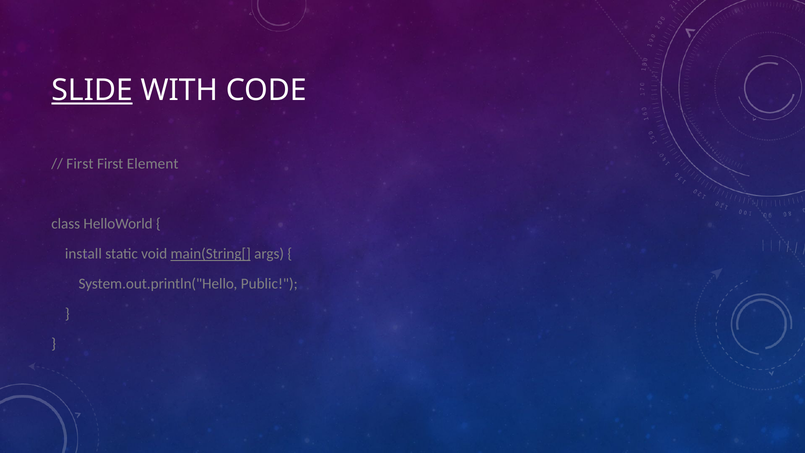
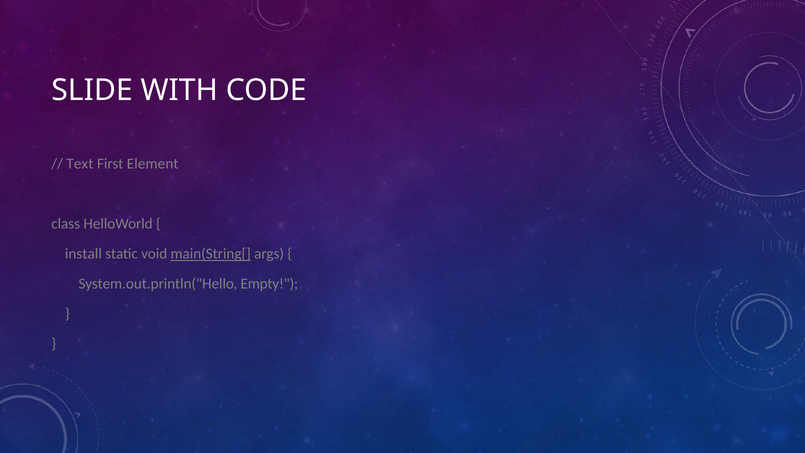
SLIDE underline: present -> none
First at (80, 164): First -> Text
Public: Public -> Empty
